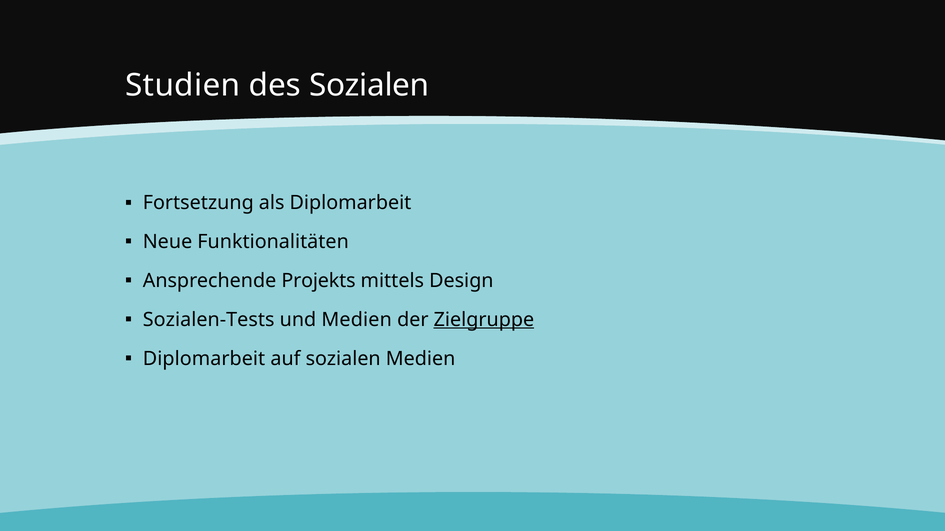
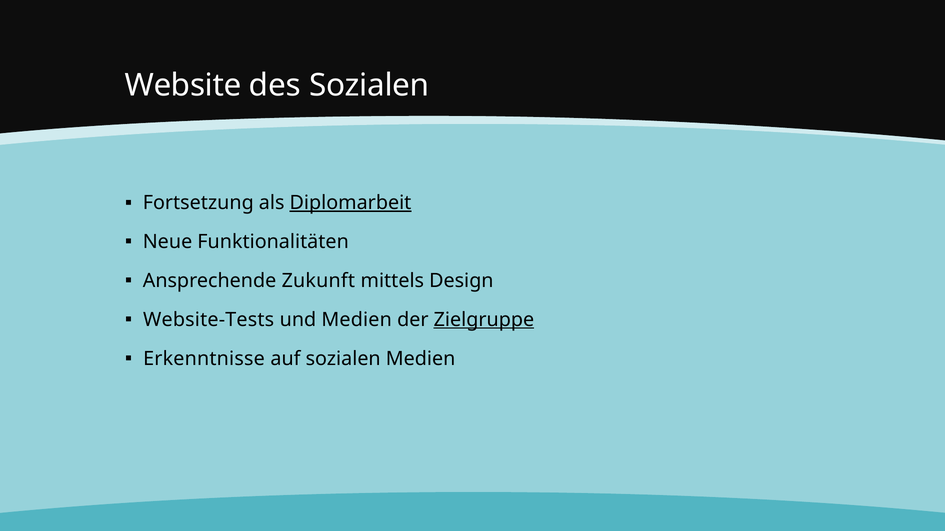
Studien: Studien -> Website
Diplomarbeit at (350, 203) underline: none -> present
Projekts: Projekts -> Zukunft
Sozialen-Tests: Sozialen-Tests -> Website-Tests
Diplomarbeit at (204, 359): Diplomarbeit -> Erkenntnisse
